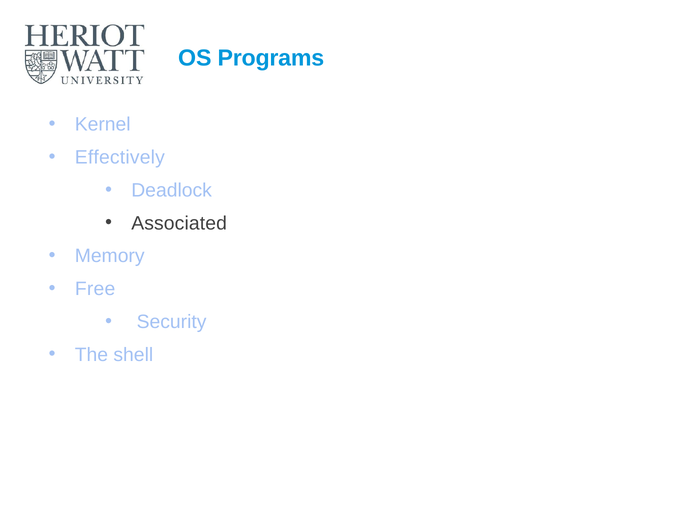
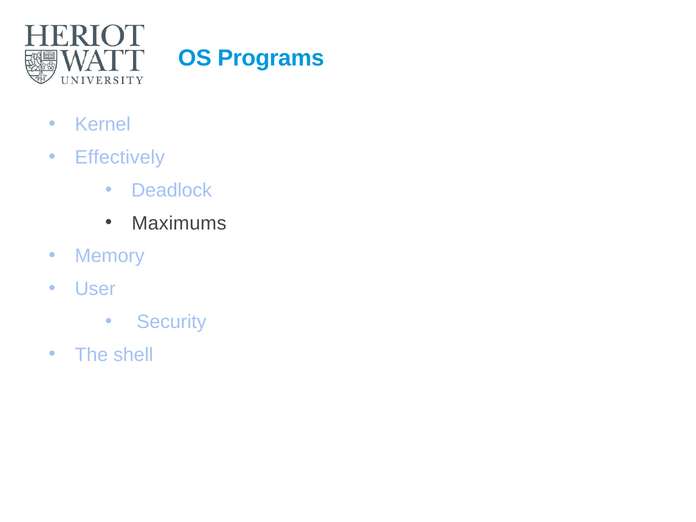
Associated: Associated -> Maximums
Free: Free -> User
